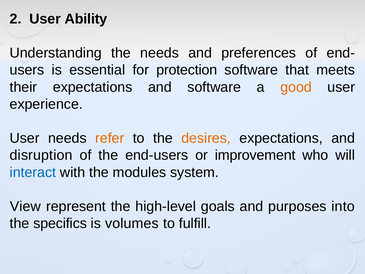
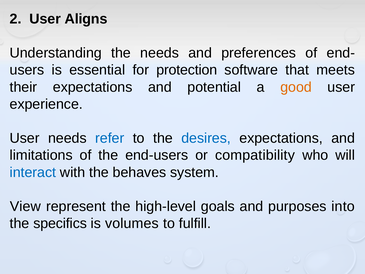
Ability: Ability -> Aligns
and software: software -> potential
refer colour: orange -> blue
desires colour: orange -> blue
disruption: disruption -> limitations
improvement: improvement -> compatibility
modules: modules -> behaves
